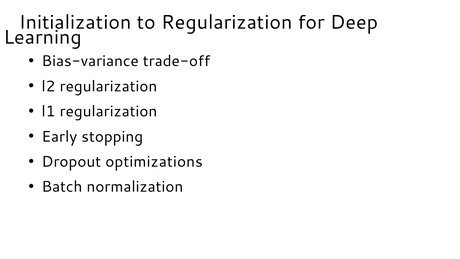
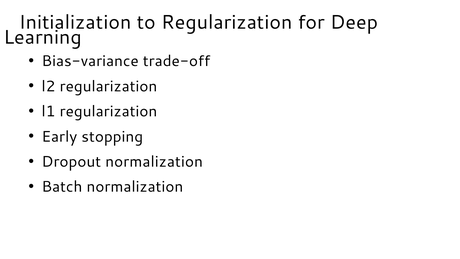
Dropout optimizations: optimizations -> normalization
